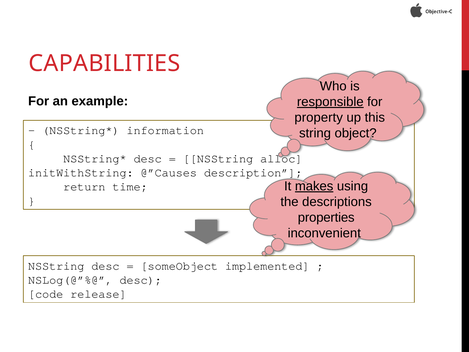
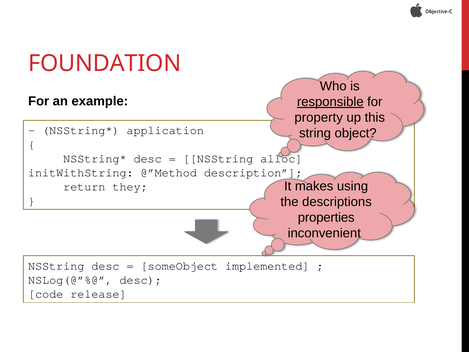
CAPABILITIES: CAPABILITIES -> FOUNDATION
information: information -> application
@”Causes: @”Causes -> @”Method
makes underline: present -> none
time: time -> they
